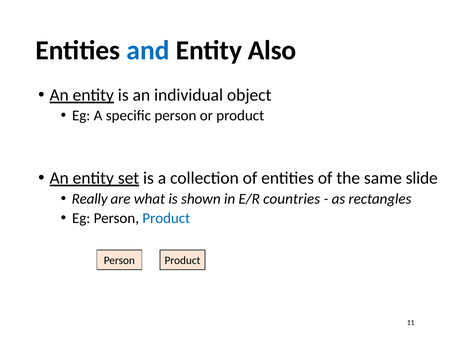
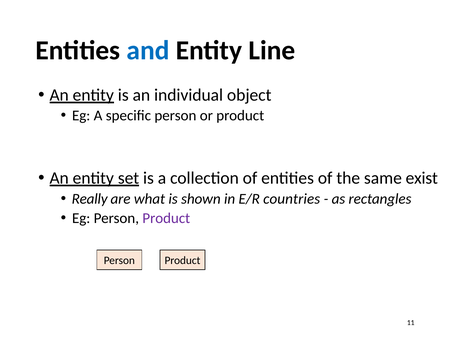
Also: Also -> Line
slide: slide -> exist
Product at (166, 218) colour: blue -> purple
